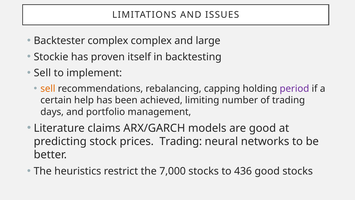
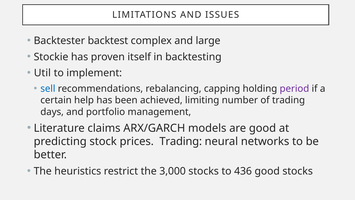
Backtester complex: complex -> backtest
Sell at (42, 73): Sell -> Util
sell at (48, 89) colour: orange -> blue
7,000: 7,000 -> 3,000
